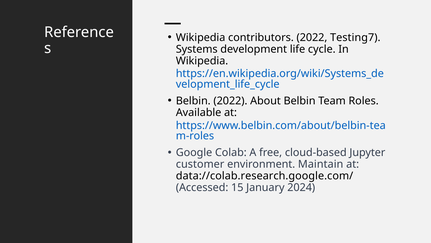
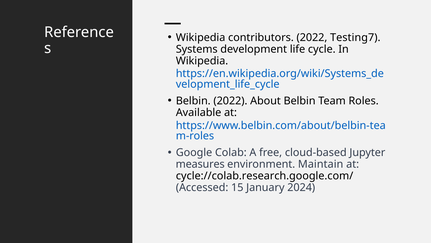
customer: customer -> measures
data://colab.research.google.com/: data://colab.research.google.com/ -> cycle://colab.research.google.com/
